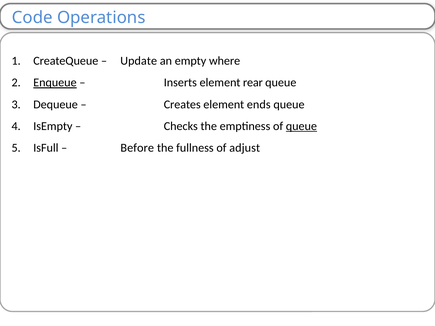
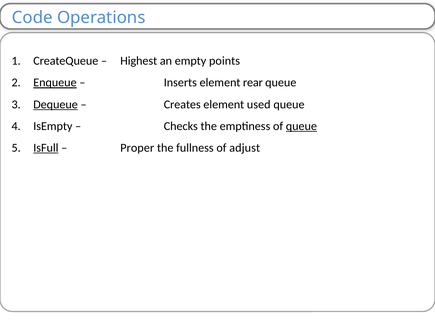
Update: Update -> Highest
where: where -> points
Dequeue underline: none -> present
ends: ends -> used
IsFull underline: none -> present
Before: Before -> Proper
